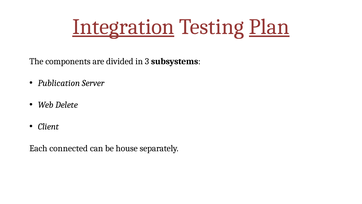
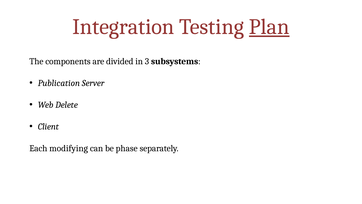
Integration underline: present -> none
connected: connected -> modifying
house: house -> phase
